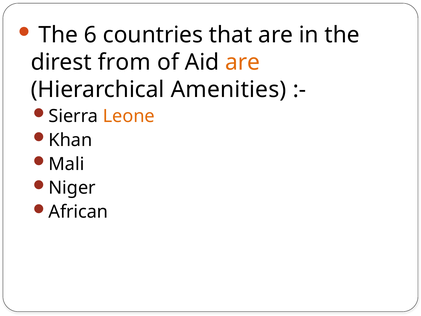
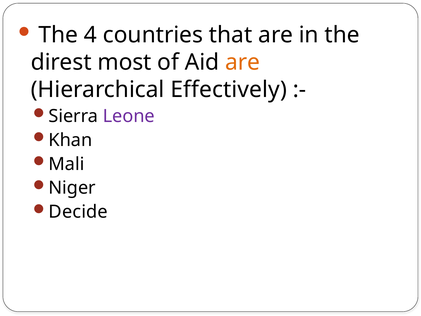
6: 6 -> 4
from: from -> most
Amenities: Amenities -> Effectively
Leone colour: orange -> purple
African: African -> Decide
